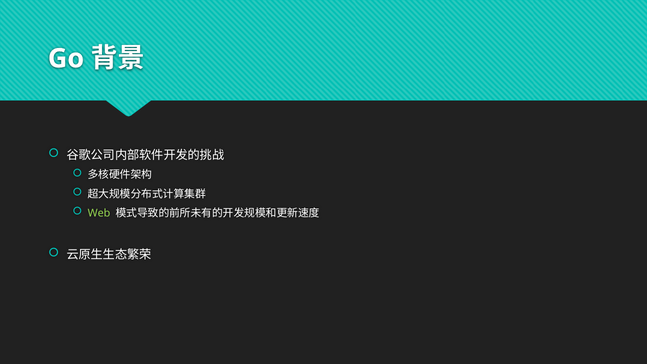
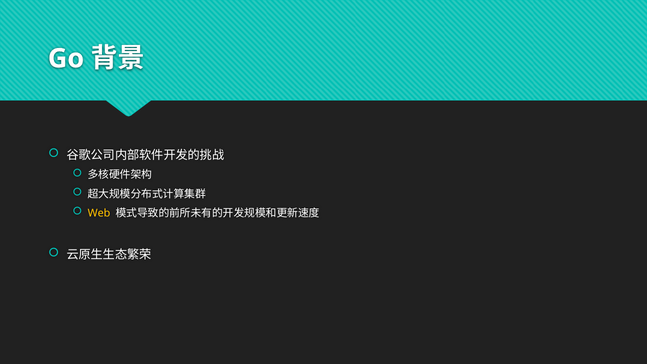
Web colour: light green -> yellow
